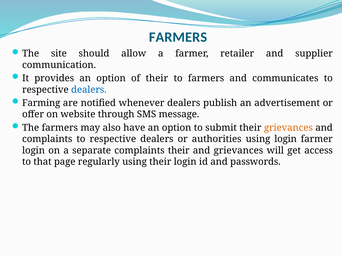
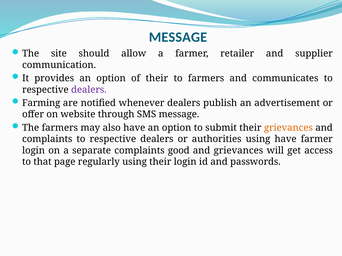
FARMERS at (178, 37): FARMERS -> MESSAGE
dealers at (89, 90) colour: blue -> purple
using login: login -> have
complaints their: their -> good
